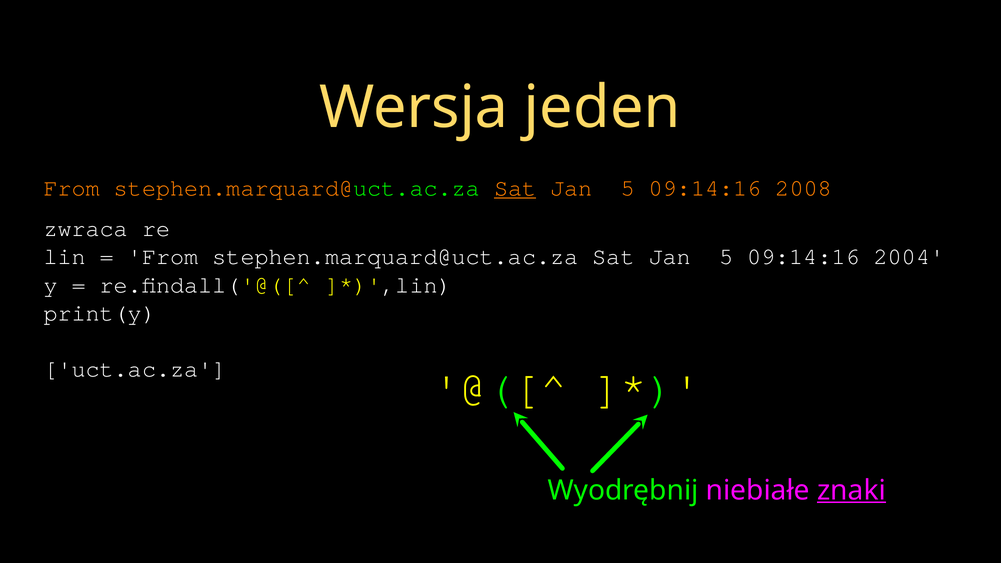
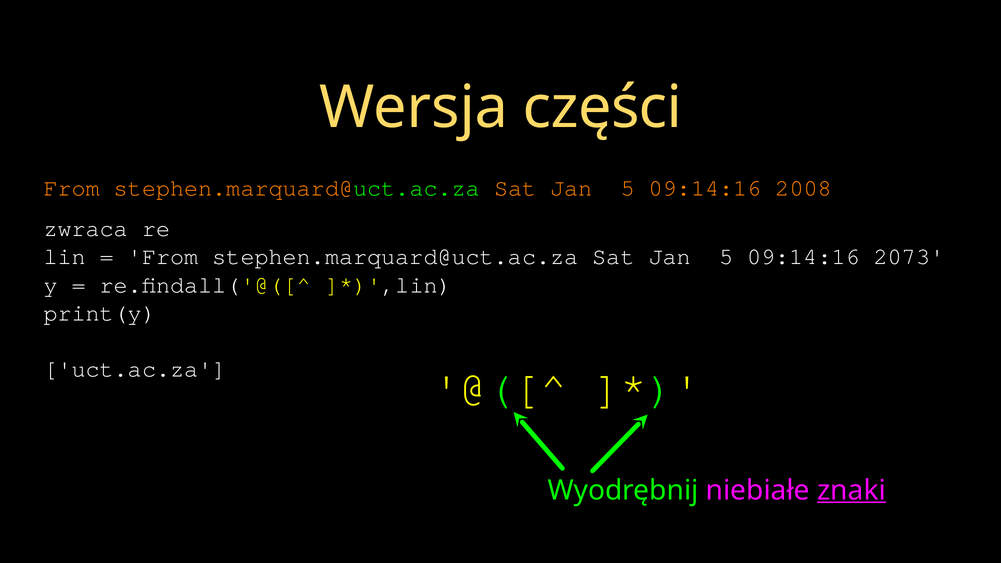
jeden: jeden -> części
Sat at (515, 188) underline: present -> none
2004: 2004 -> 2073
